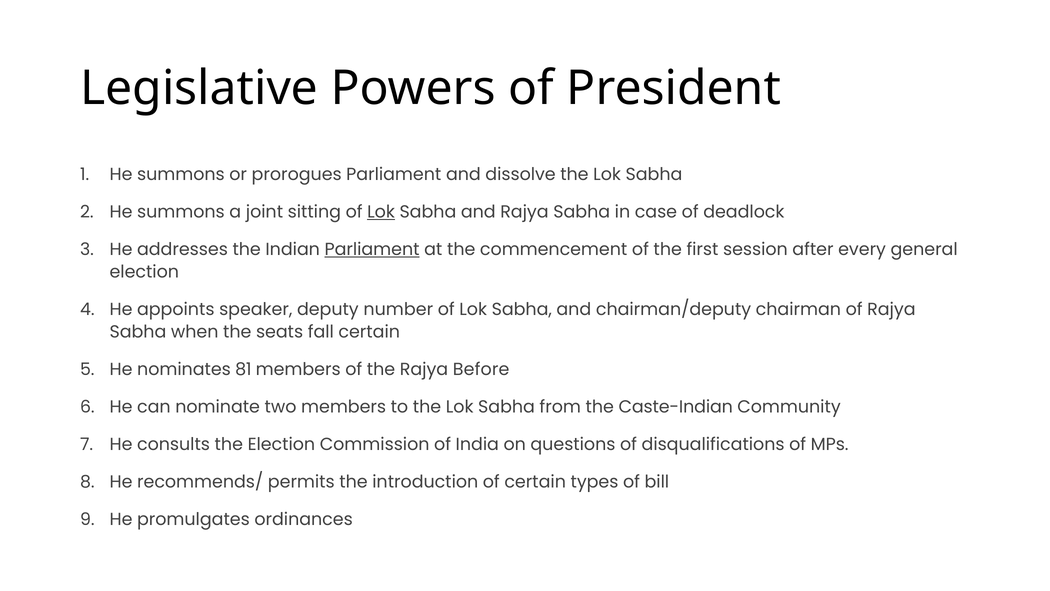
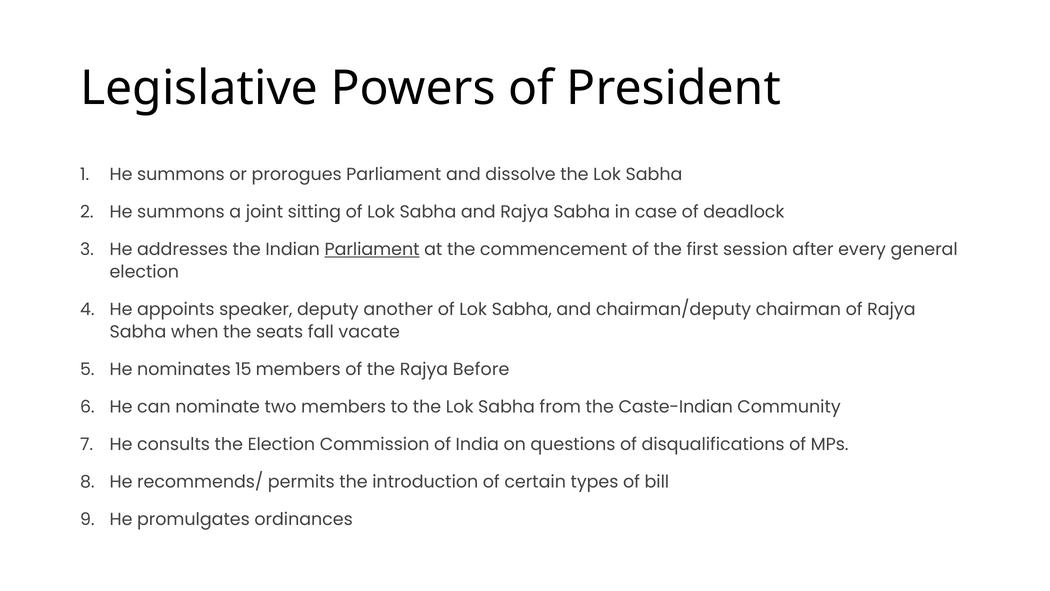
Lok at (381, 212) underline: present -> none
number: number -> another
fall certain: certain -> vacate
81: 81 -> 15
